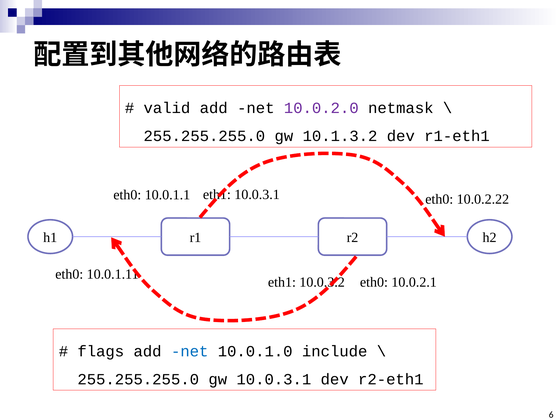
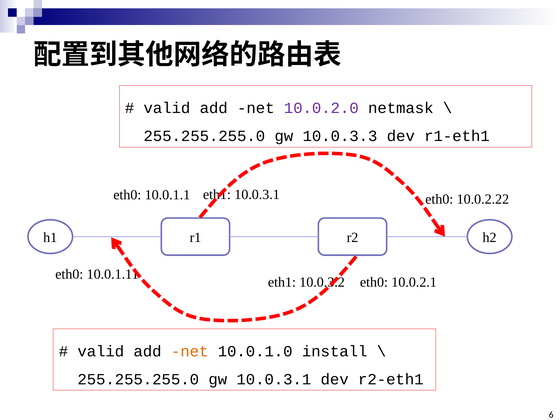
10.1.3.2: 10.1.3.2 -> 10.0.3.3
flags at (101, 351): flags -> valid
net at (190, 351) colour: blue -> orange
include: include -> install
